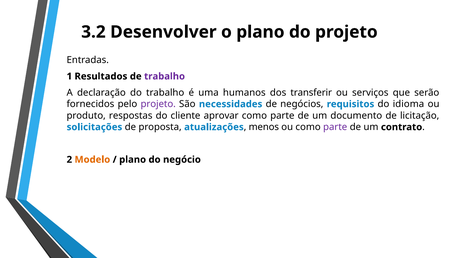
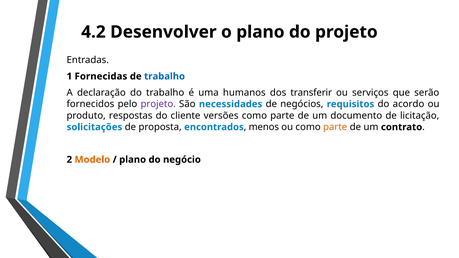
3.2: 3.2 -> 4.2
Resultados: Resultados -> Fornecidas
trabalho at (165, 76) colour: purple -> blue
idioma: idioma -> acordo
aprovar: aprovar -> versões
atualizações: atualizações -> encontrados
parte at (335, 127) colour: purple -> orange
